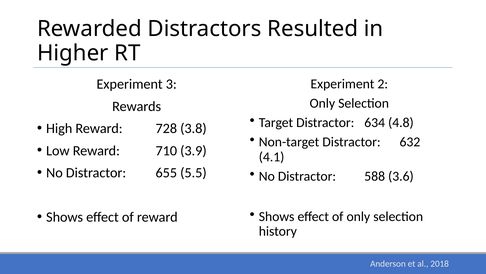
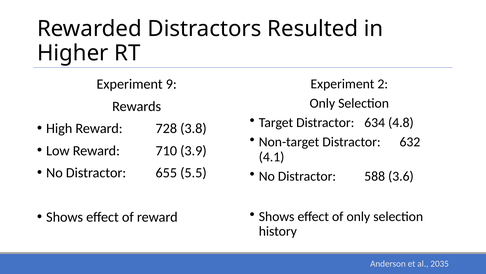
3: 3 -> 9
2018: 2018 -> 2035
